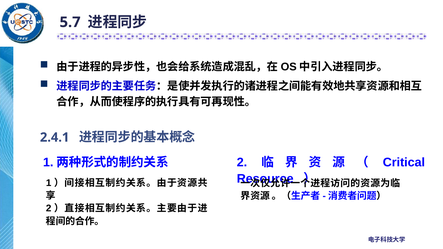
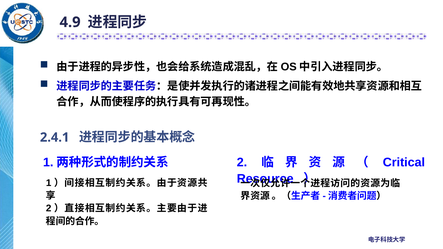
5.7: 5.7 -> 4.9
